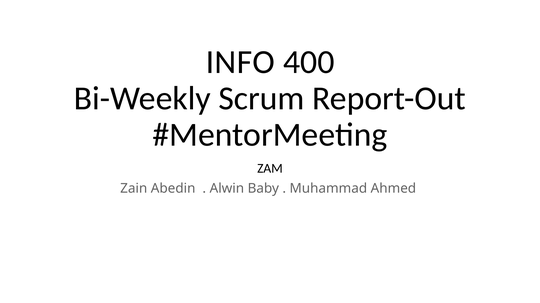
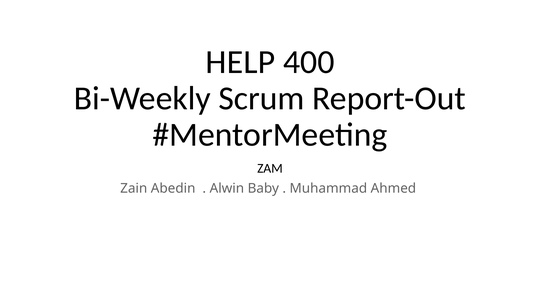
INFO: INFO -> HELP
